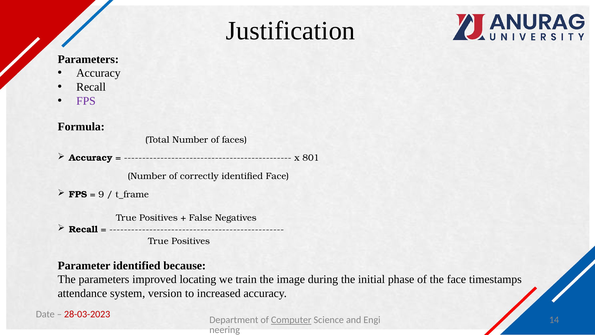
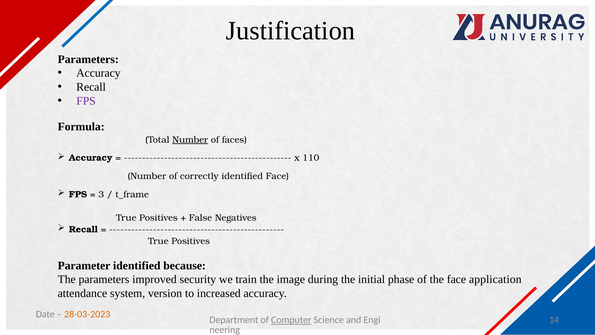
Number at (190, 140) underline: none -> present
801: 801 -> 110
9: 9 -> 3
locating: locating -> security
timestamps: timestamps -> application
28-03-2023 colour: red -> orange
